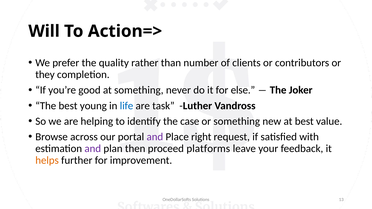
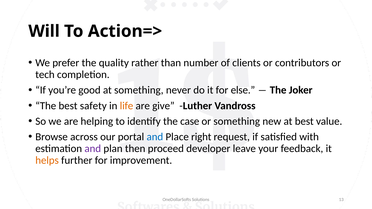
they: they -> tech
young: young -> safety
life colour: blue -> orange
task: task -> give
and at (155, 137) colour: purple -> blue
platforms: platforms -> developer
